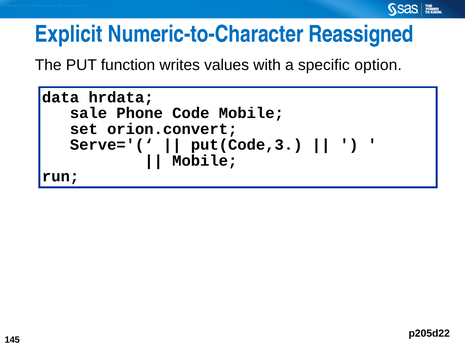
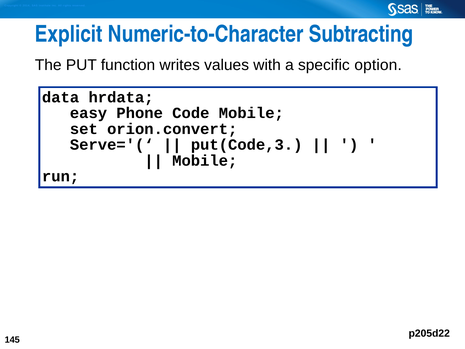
Reassigned: Reassigned -> Subtracting
sale: sale -> easy
